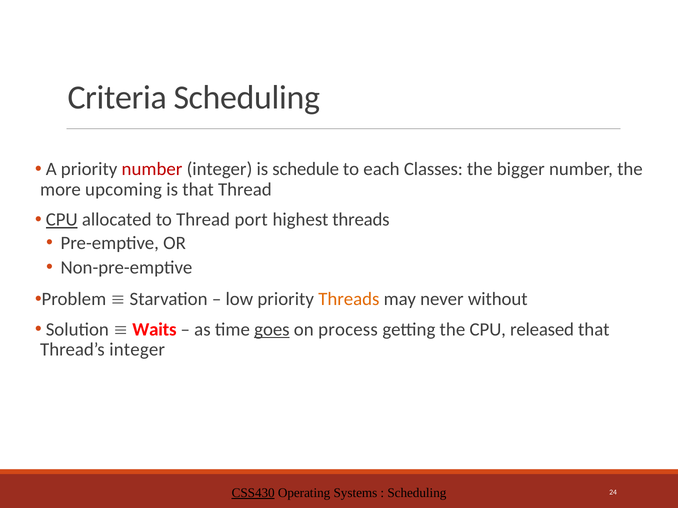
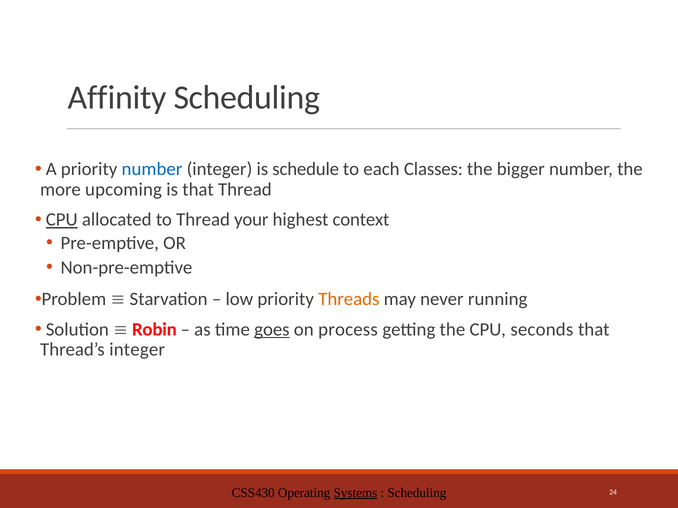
Criteria: Criteria -> Affinity
number at (152, 169) colour: red -> blue
port: port -> your
highest threads: threads -> context
without: without -> running
Waits: Waits -> Robin
released: released -> seconds
CSS430 underline: present -> none
Systems underline: none -> present
